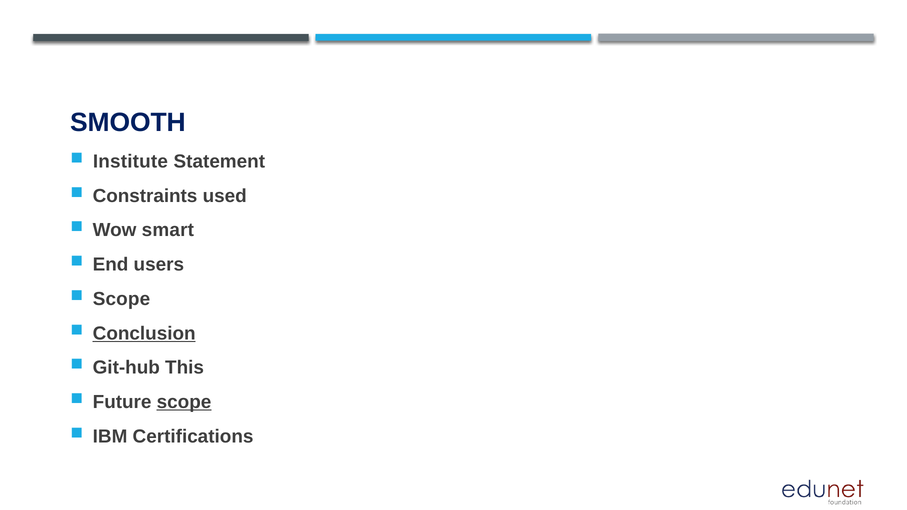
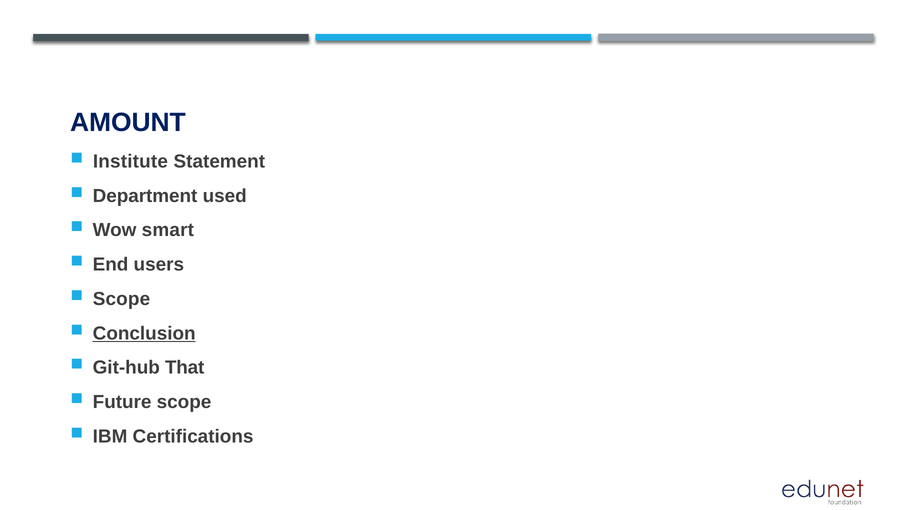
SMOOTH: SMOOTH -> AMOUNT
Constraints: Constraints -> Department
This: This -> That
scope at (184, 402) underline: present -> none
